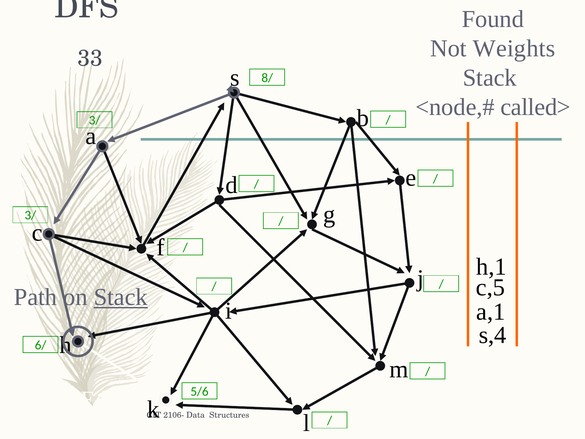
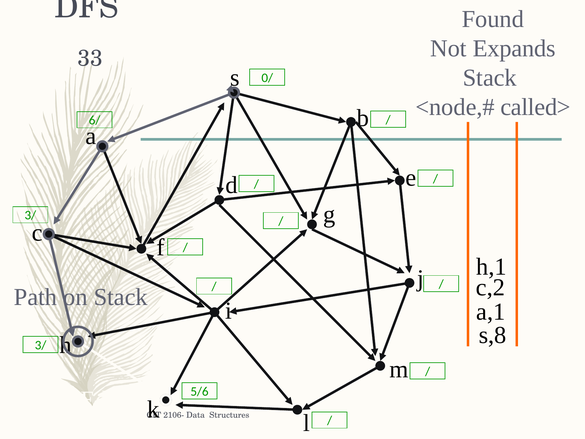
Weights: Weights -> Expands
8/: 8/ -> 0/
3/ at (95, 120): 3/ -> 6/
c,5: c,5 -> c,2
Stack at (121, 297) underline: present -> none
s,4: s,4 -> s,8
6/ at (41, 345): 6/ -> 3/
